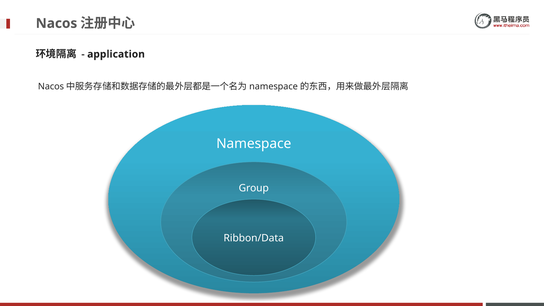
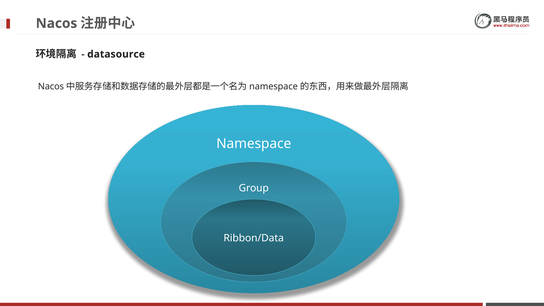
application: application -> datasource
